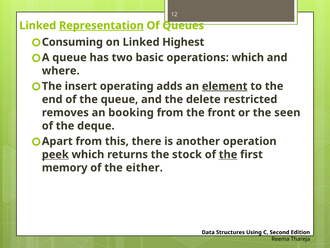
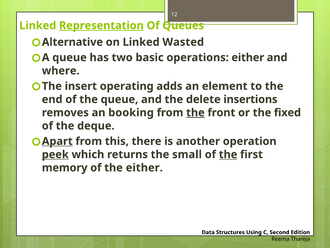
Consuming: Consuming -> Alternative
Highest: Highest -> Wasted
operations which: which -> either
element underline: present -> none
restricted: restricted -> insertions
the at (195, 112) underline: none -> present
seen: seen -> fixed
Apart underline: none -> present
stock: stock -> small
